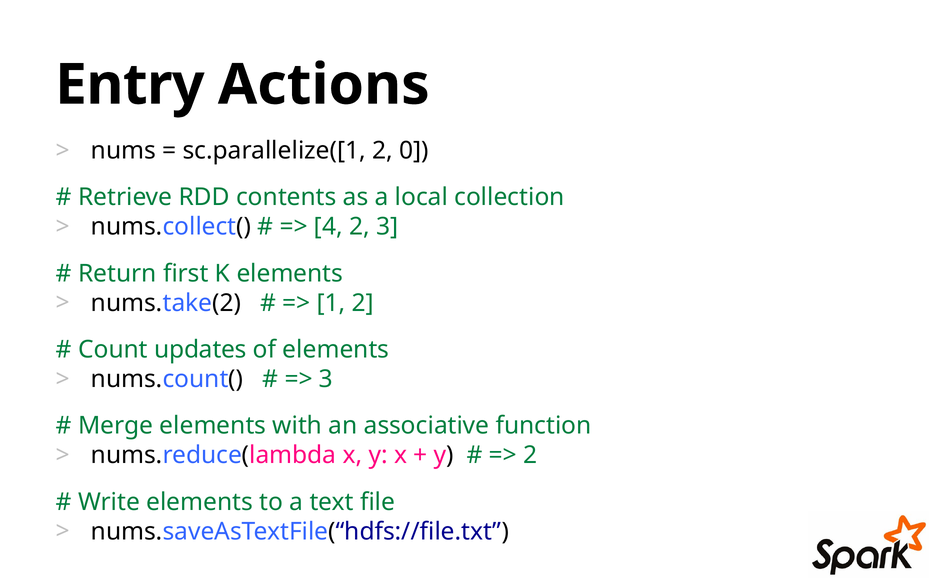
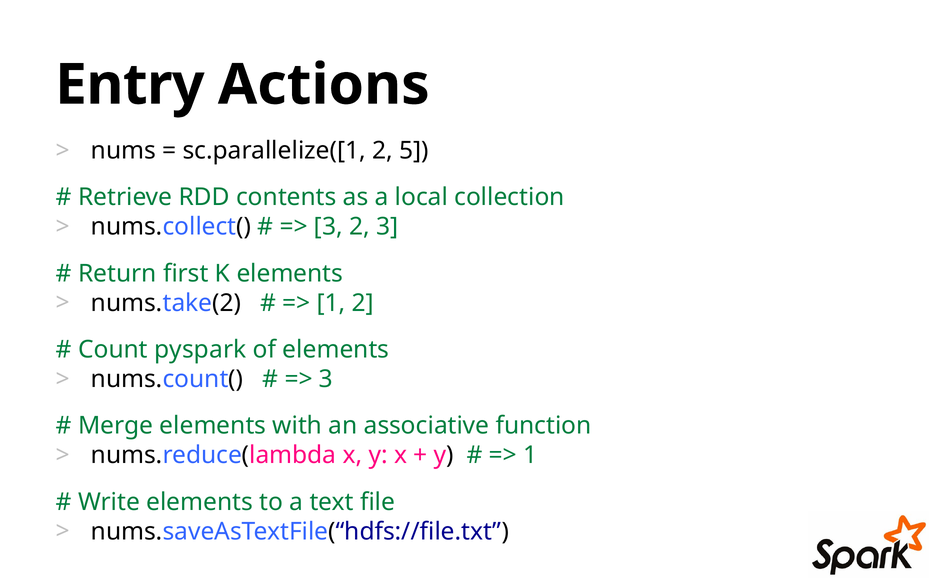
0: 0 -> 5
4 at (328, 227): 4 -> 3
updates: updates -> pyspark
2 at (530, 455): 2 -> 1
